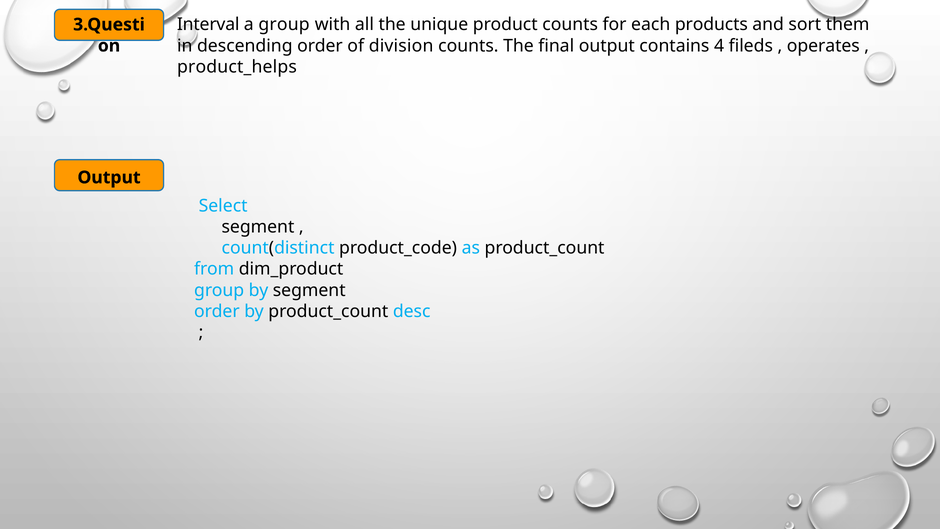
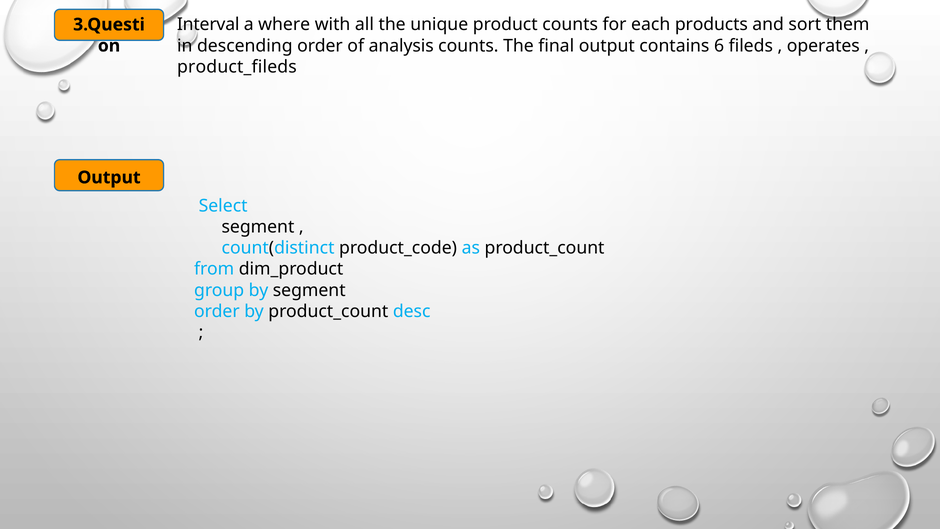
a group: group -> where
division: division -> analysis
4: 4 -> 6
product_helps: product_helps -> product_fileds
